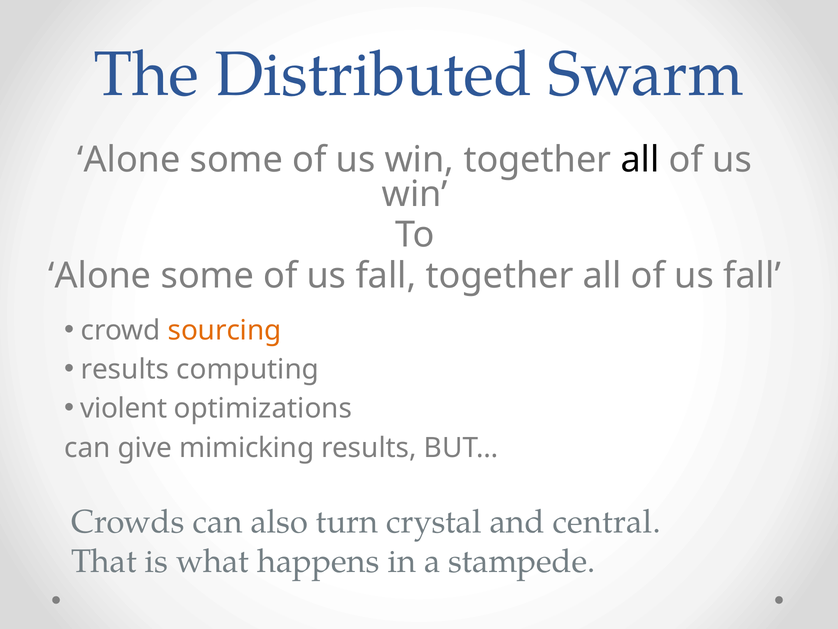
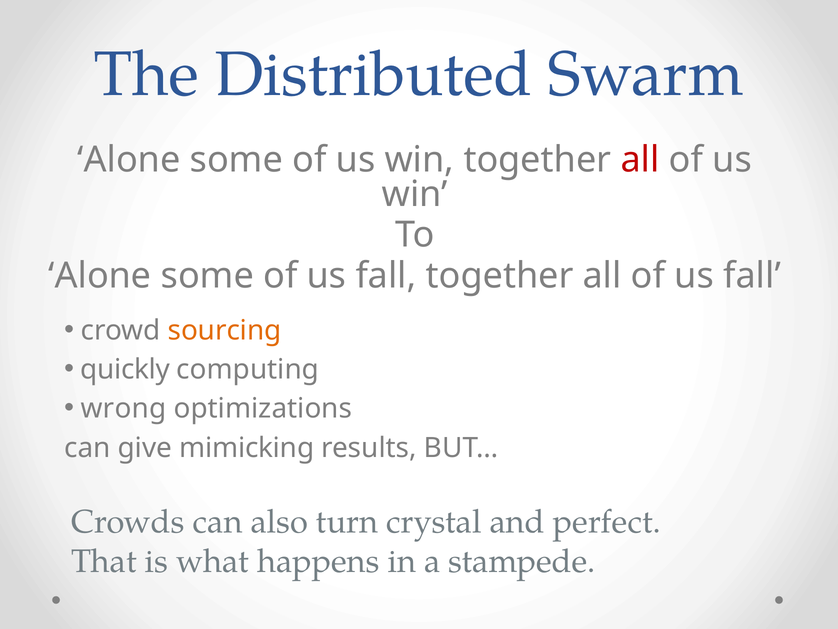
all at (640, 160) colour: black -> red
results at (125, 369): results -> quickly
violent: violent -> wrong
central: central -> perfect
